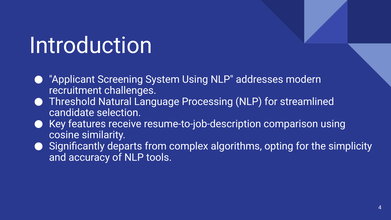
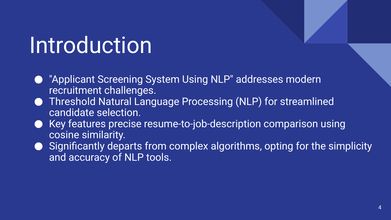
receive: receive -> precise
